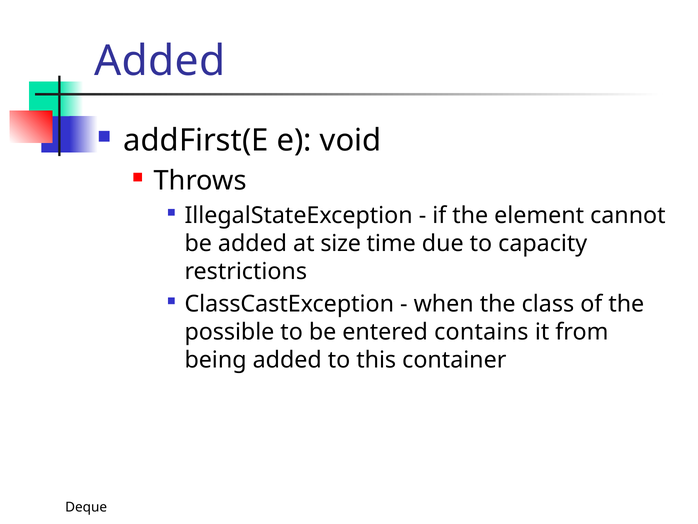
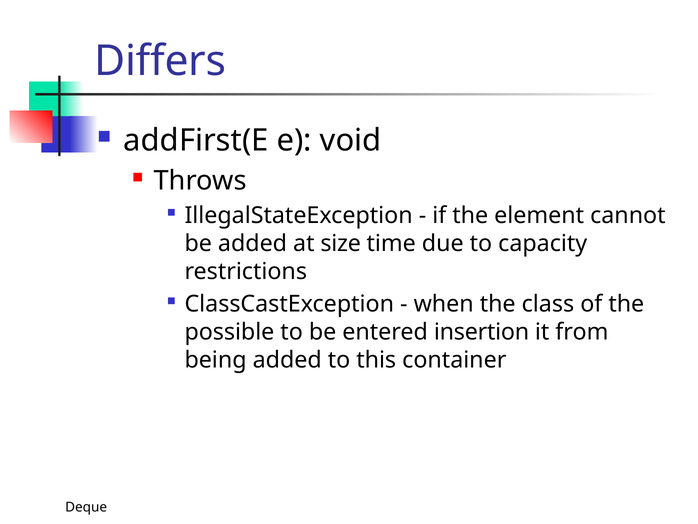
Added at (160, 61): Added -> Differs
contains: contains -> insertion
